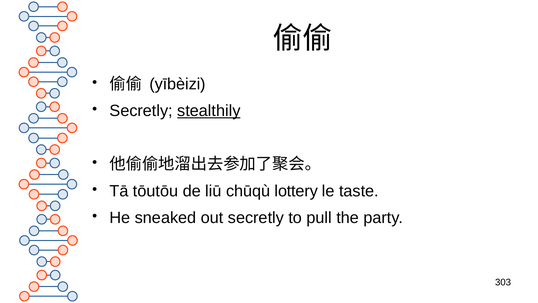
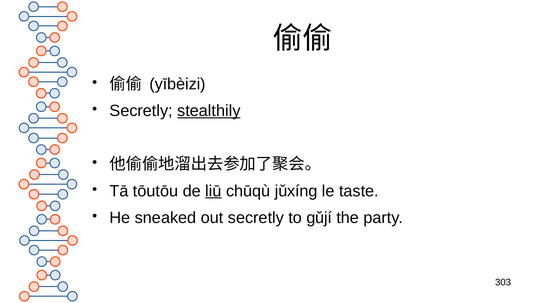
liū underline: none -> present
lottery: lottery -> jǔxíng
pull: pull -> gǔjí
